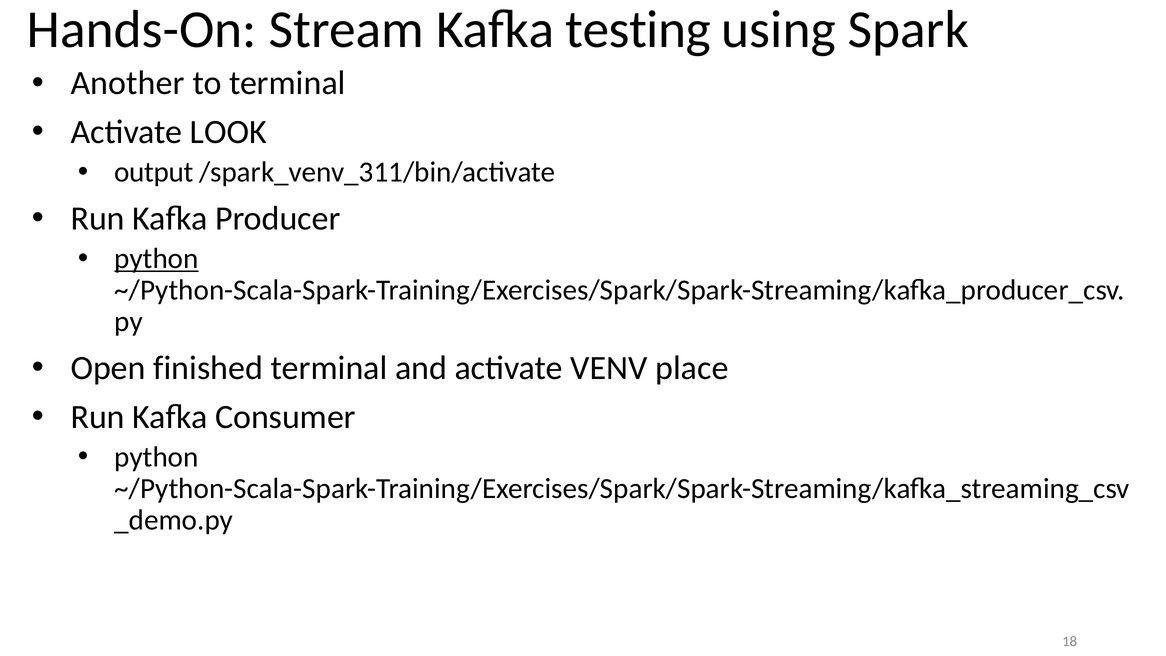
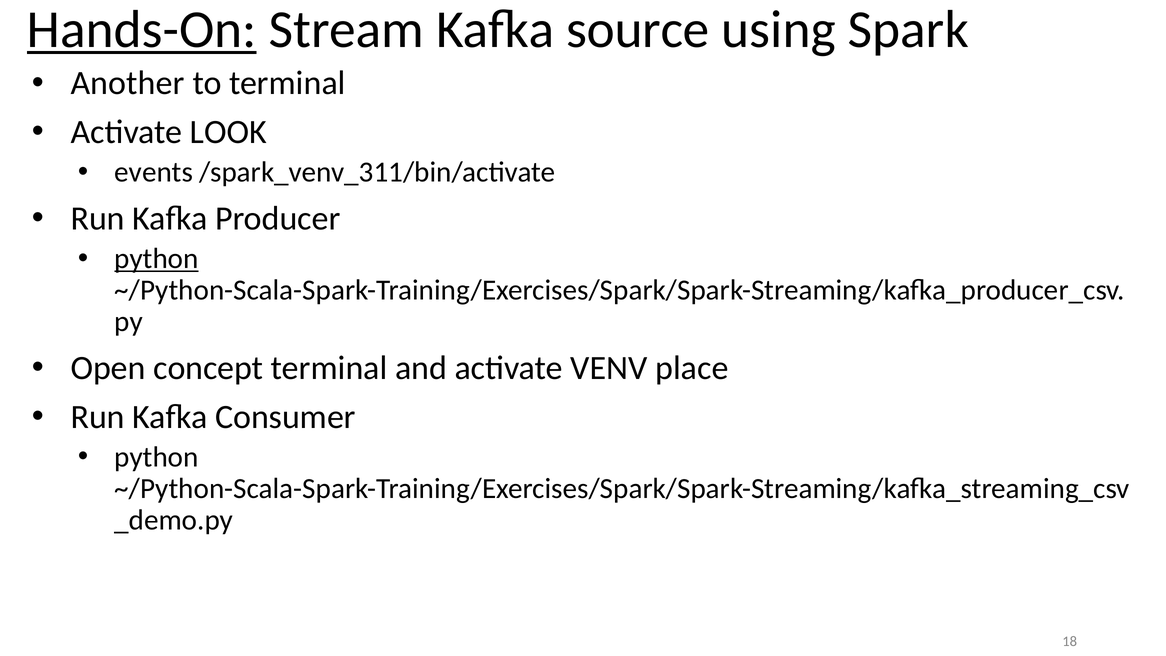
Hands-On underline: none -> present
testing: testing -> source
output: output -> events
finished: finished -> concept
